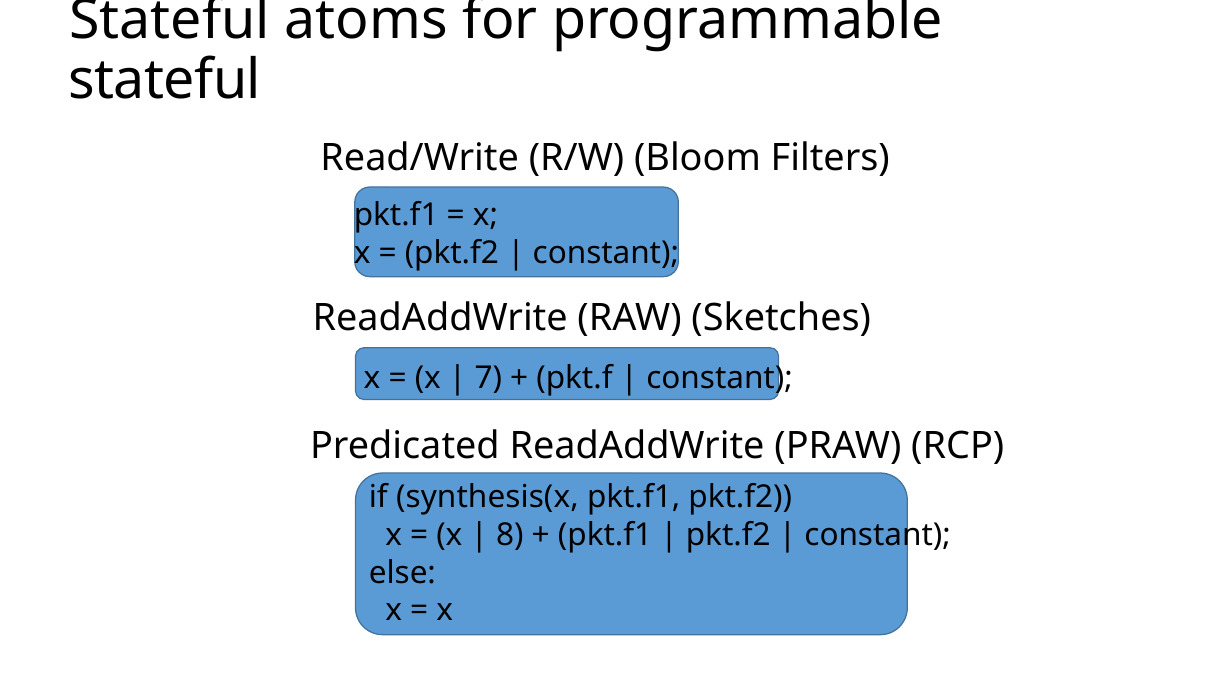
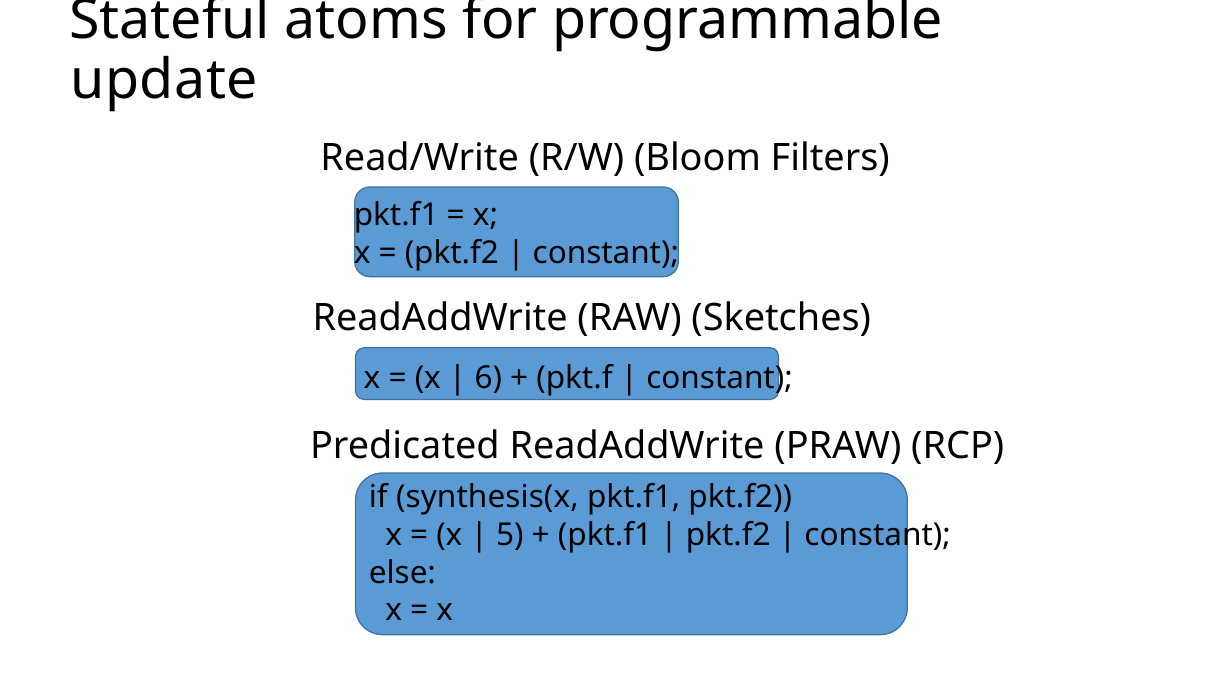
stateful at (165, 80): stateful -> update
7: 7 -> 6
8: 8 -> 5
